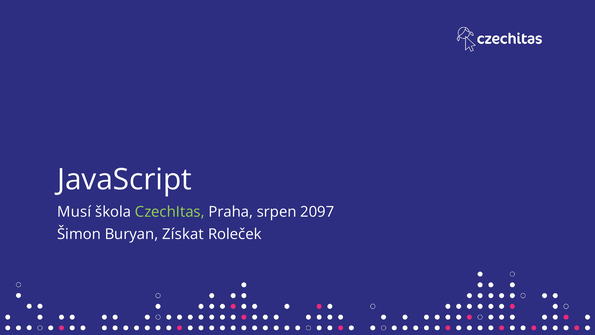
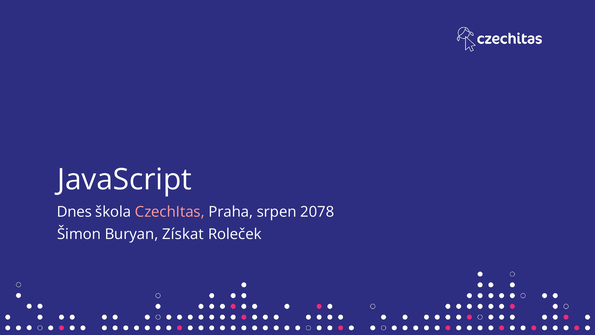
Musí: Musí -> Dnes
CzechItas colour: light green -> pink
2097: 2097 -> 2078
